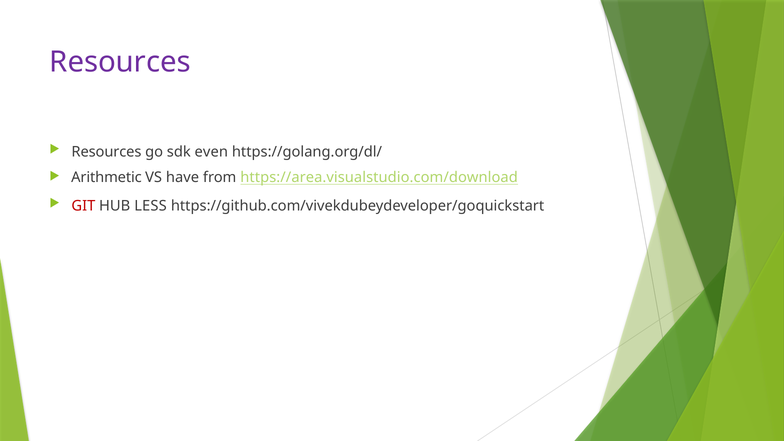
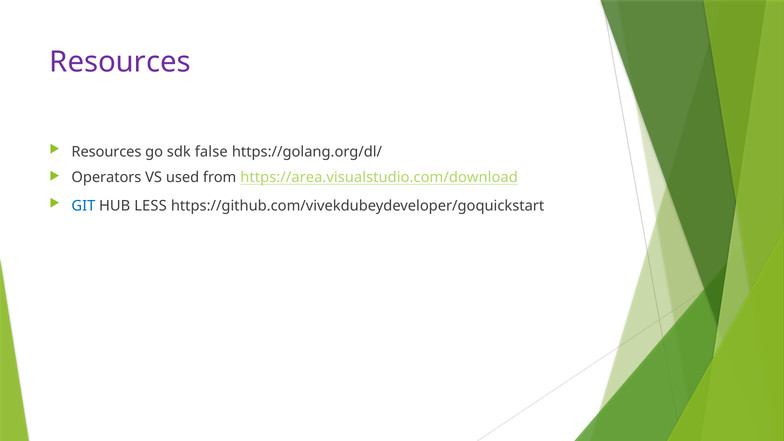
even: even -> false
Arithmetic: Arithmetic -> Operators
have: have -> used
GIT colour: red -> blue
